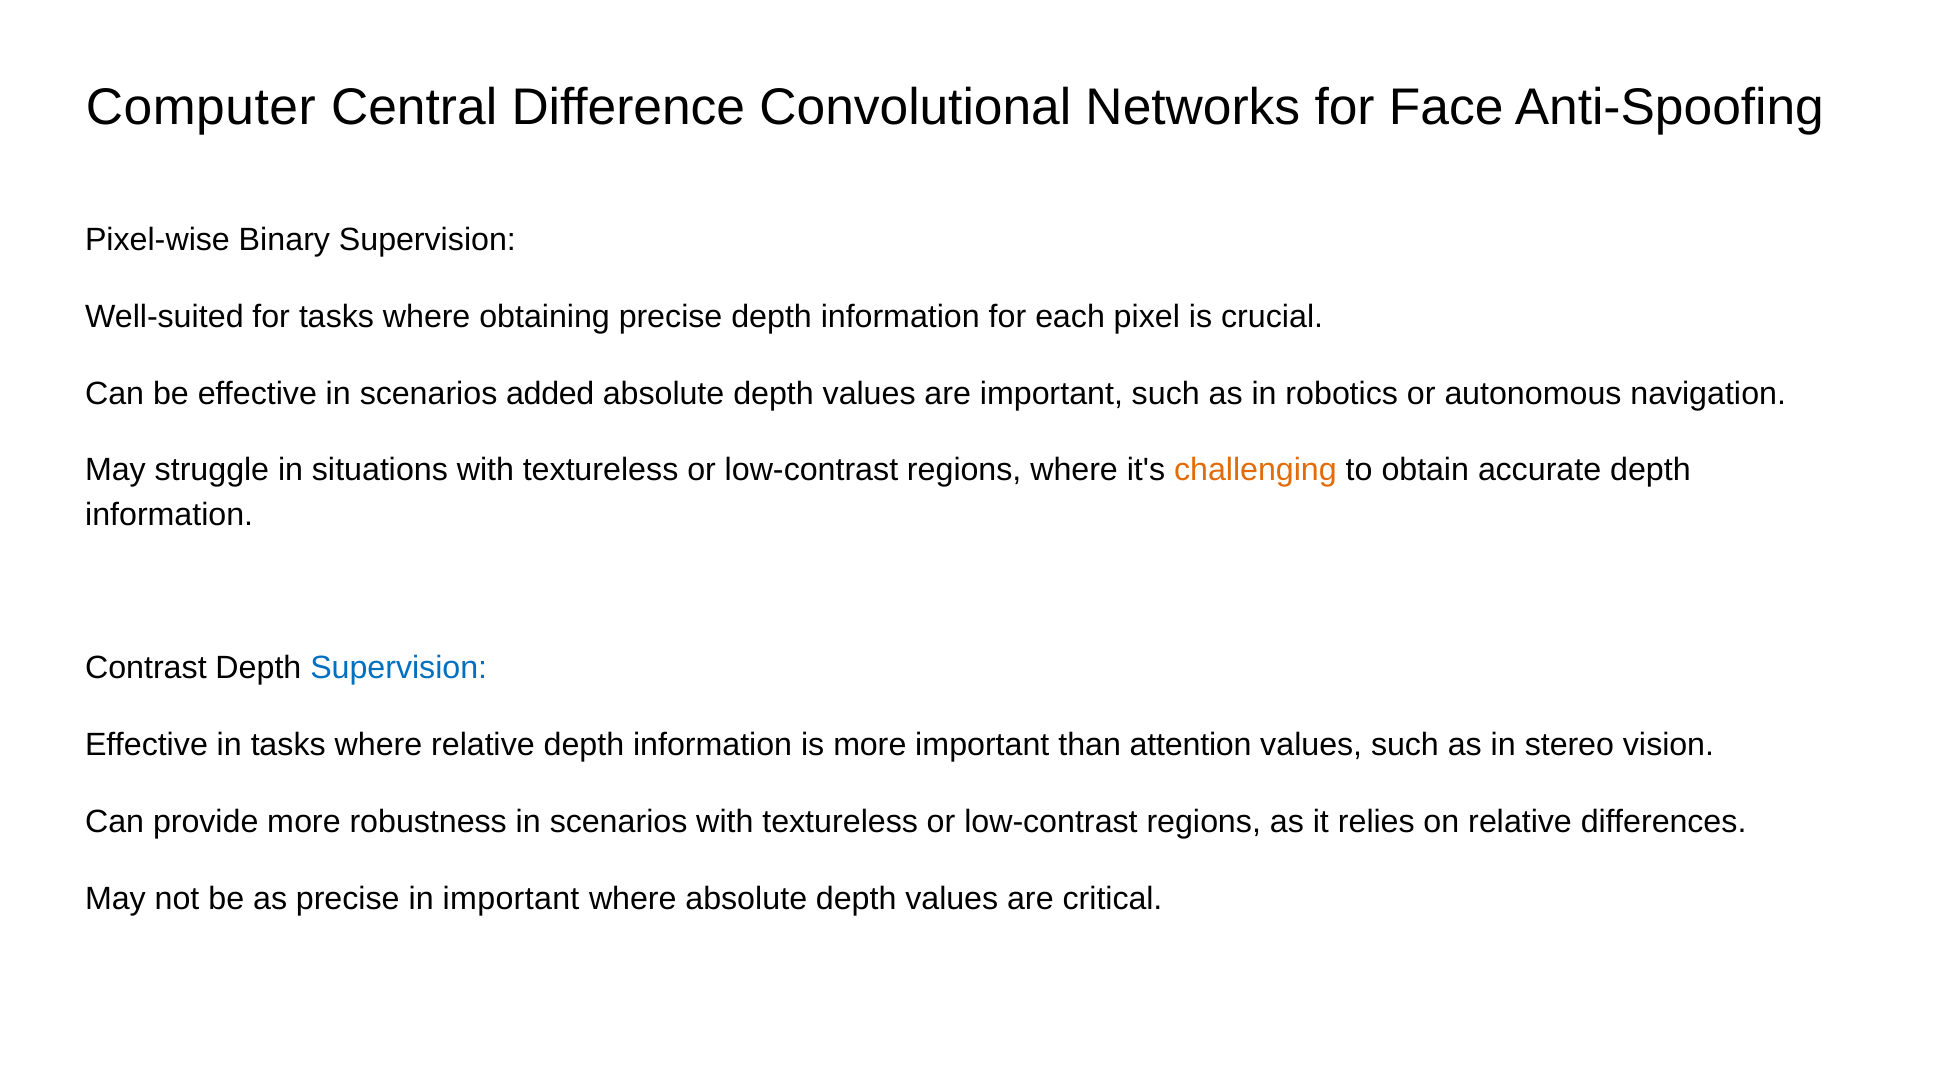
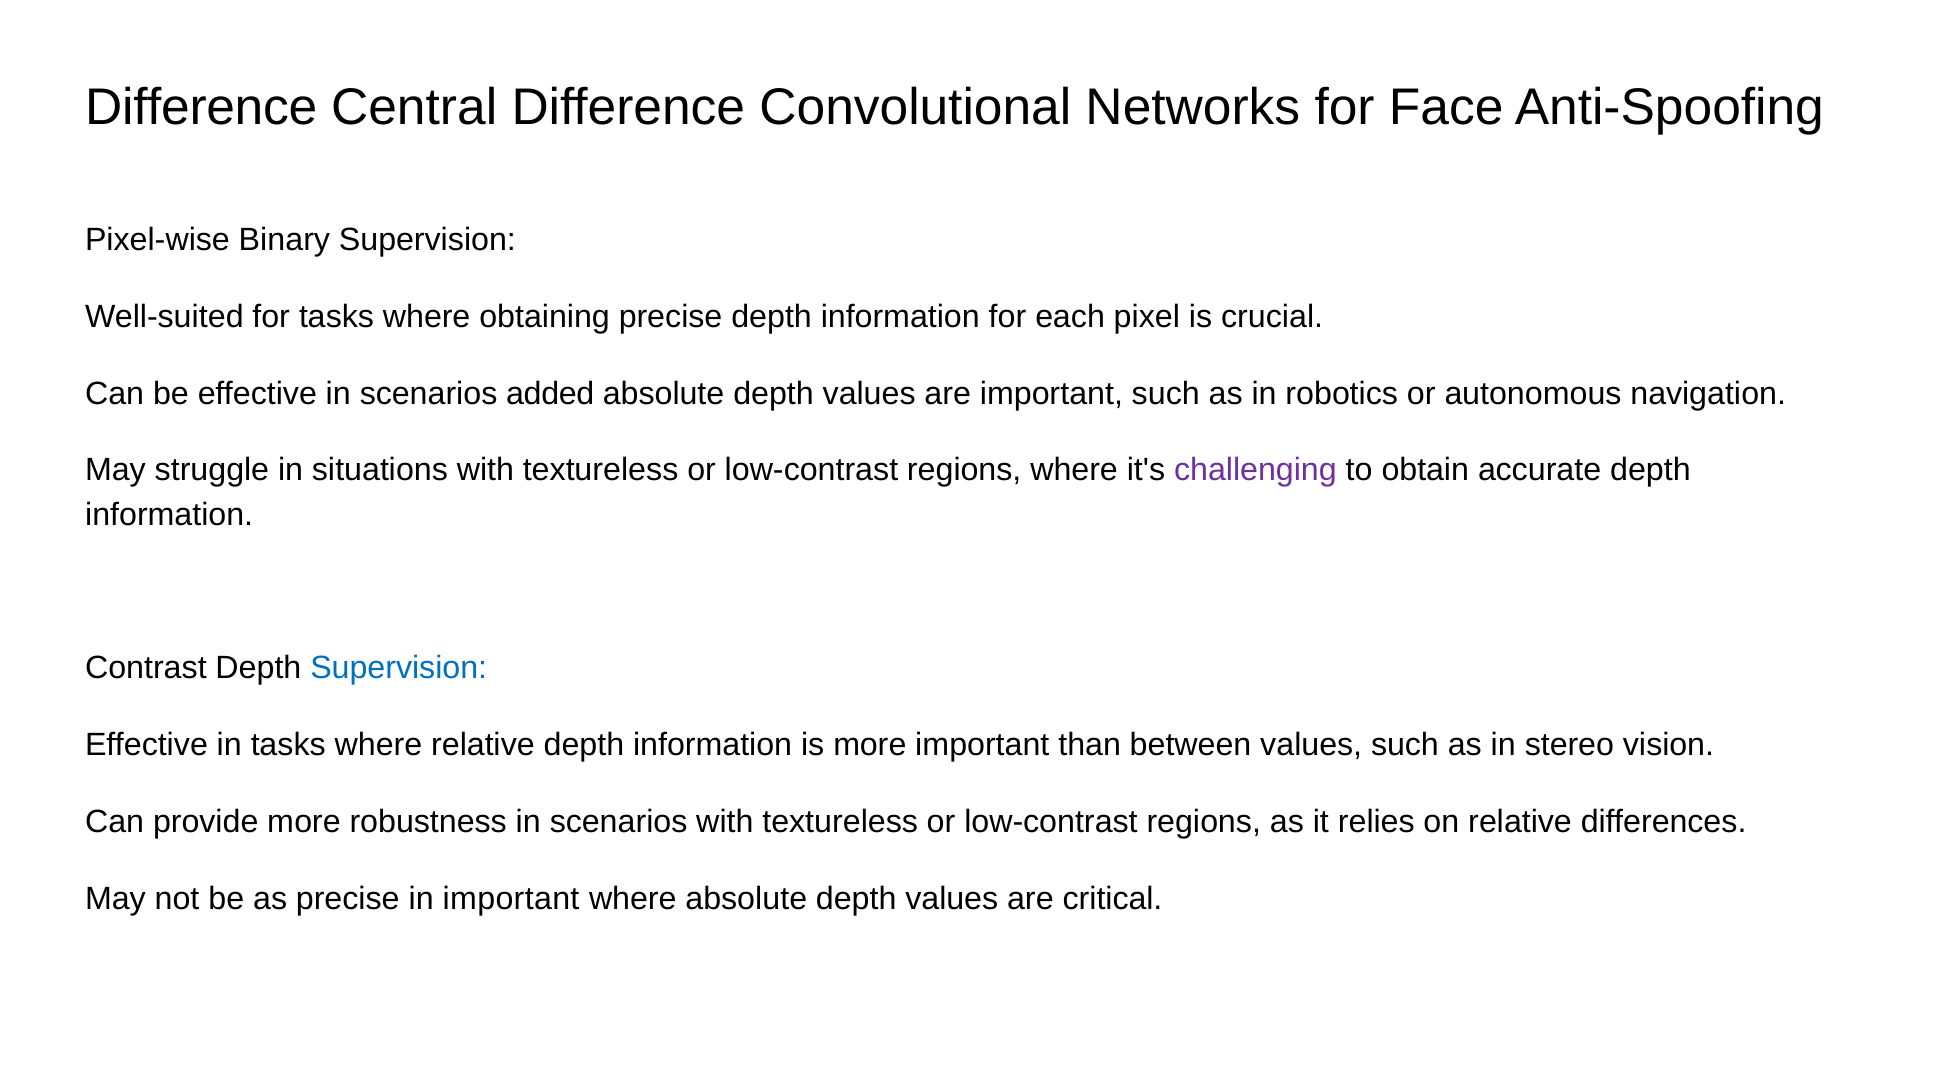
Computer at (201, 108): Computer -> Difference
challenging colour: orange -> purple
attention: attention -> between
